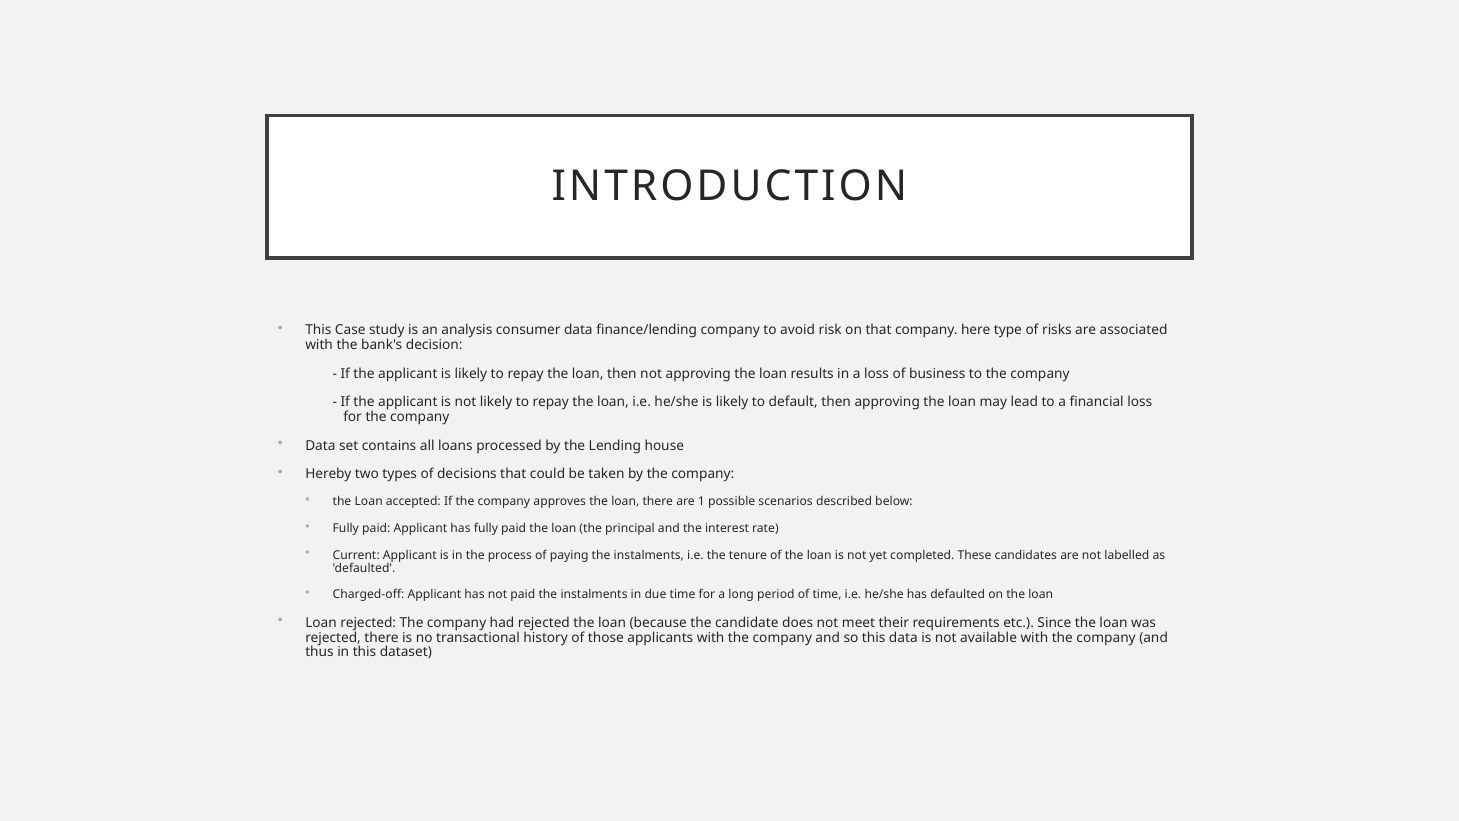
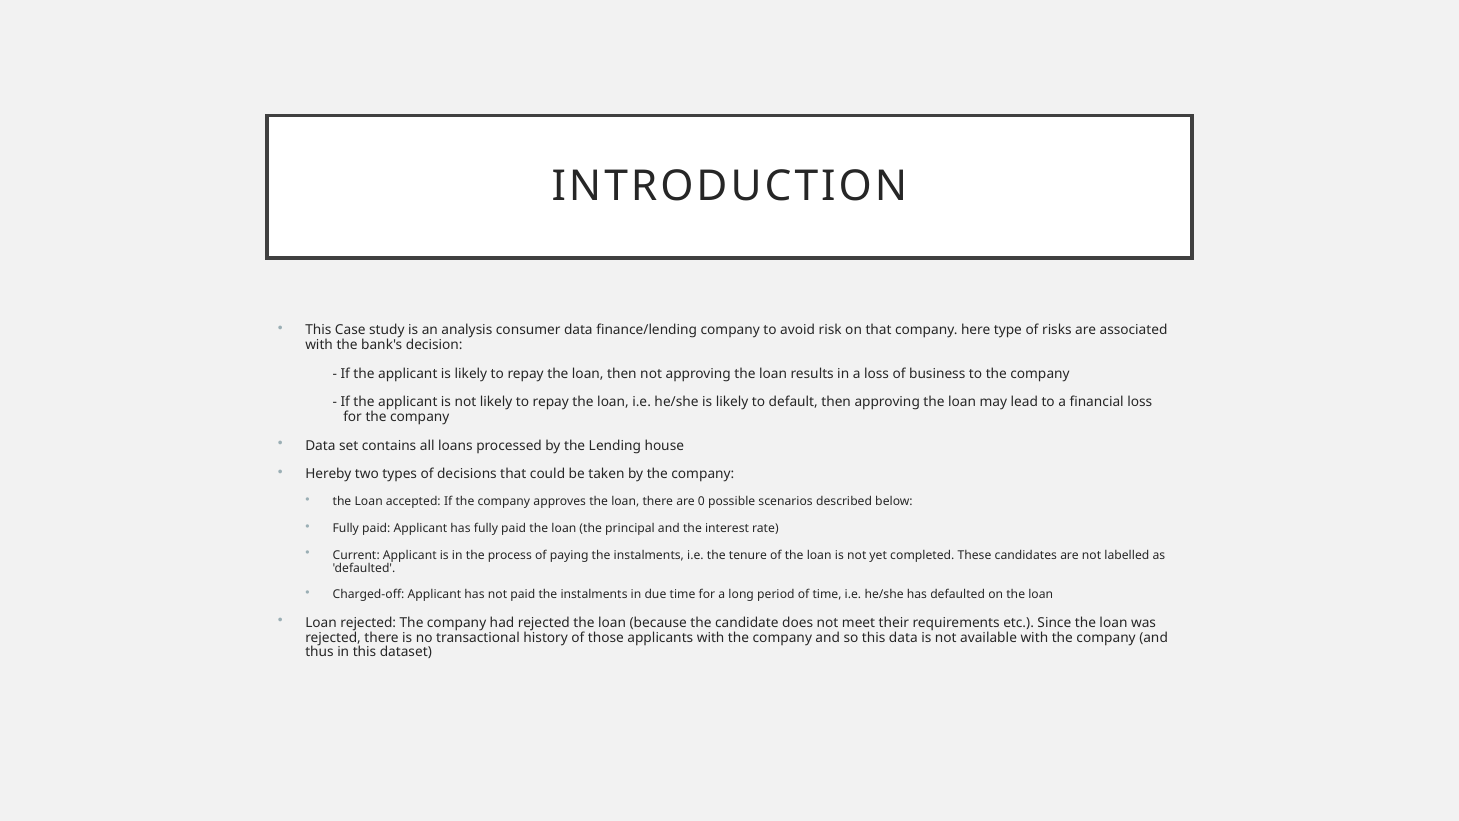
1: 1 -> 0
